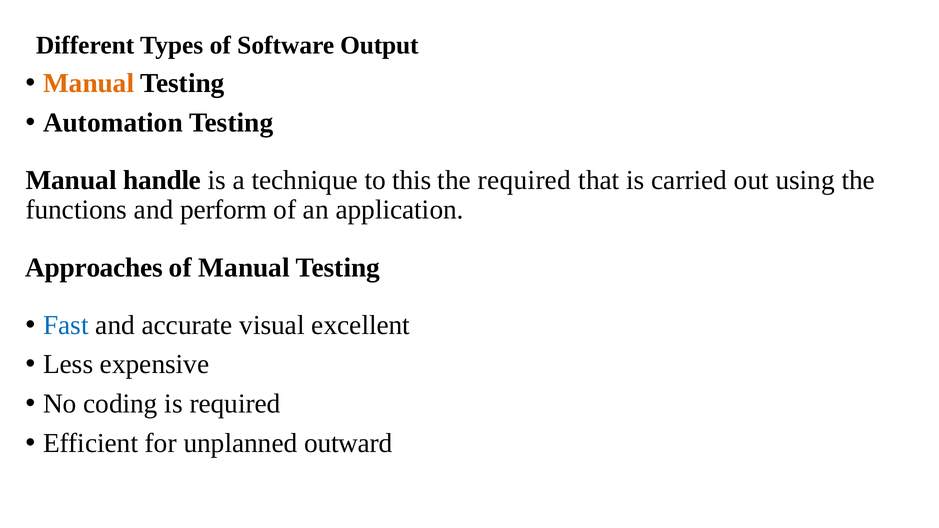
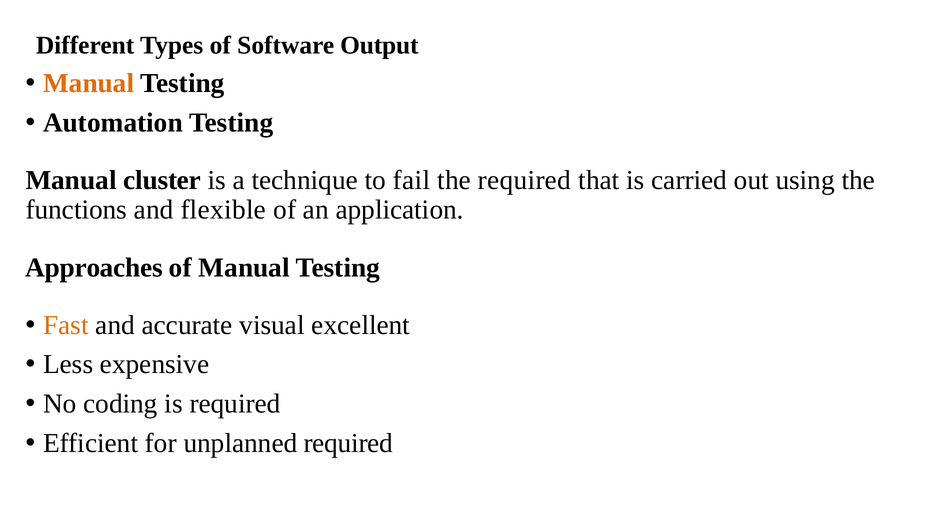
handle: handle -> cluster
this: this -> fail
perform: perform -> flexible
Fast colour: blue -> orange
unplanned outward: outward -> required
